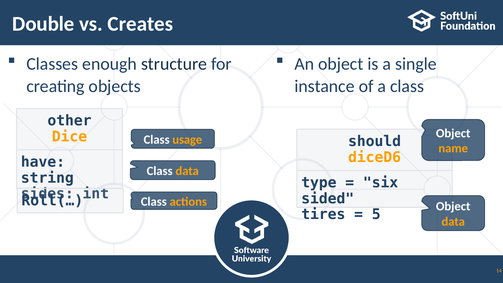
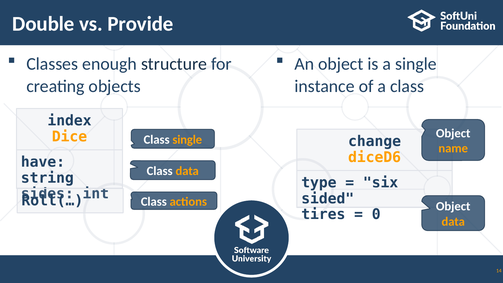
Creates: Creates -> Provide
other: other -> index
Class usage: usage -> single
should: should -> change
5: 5 -> 0
